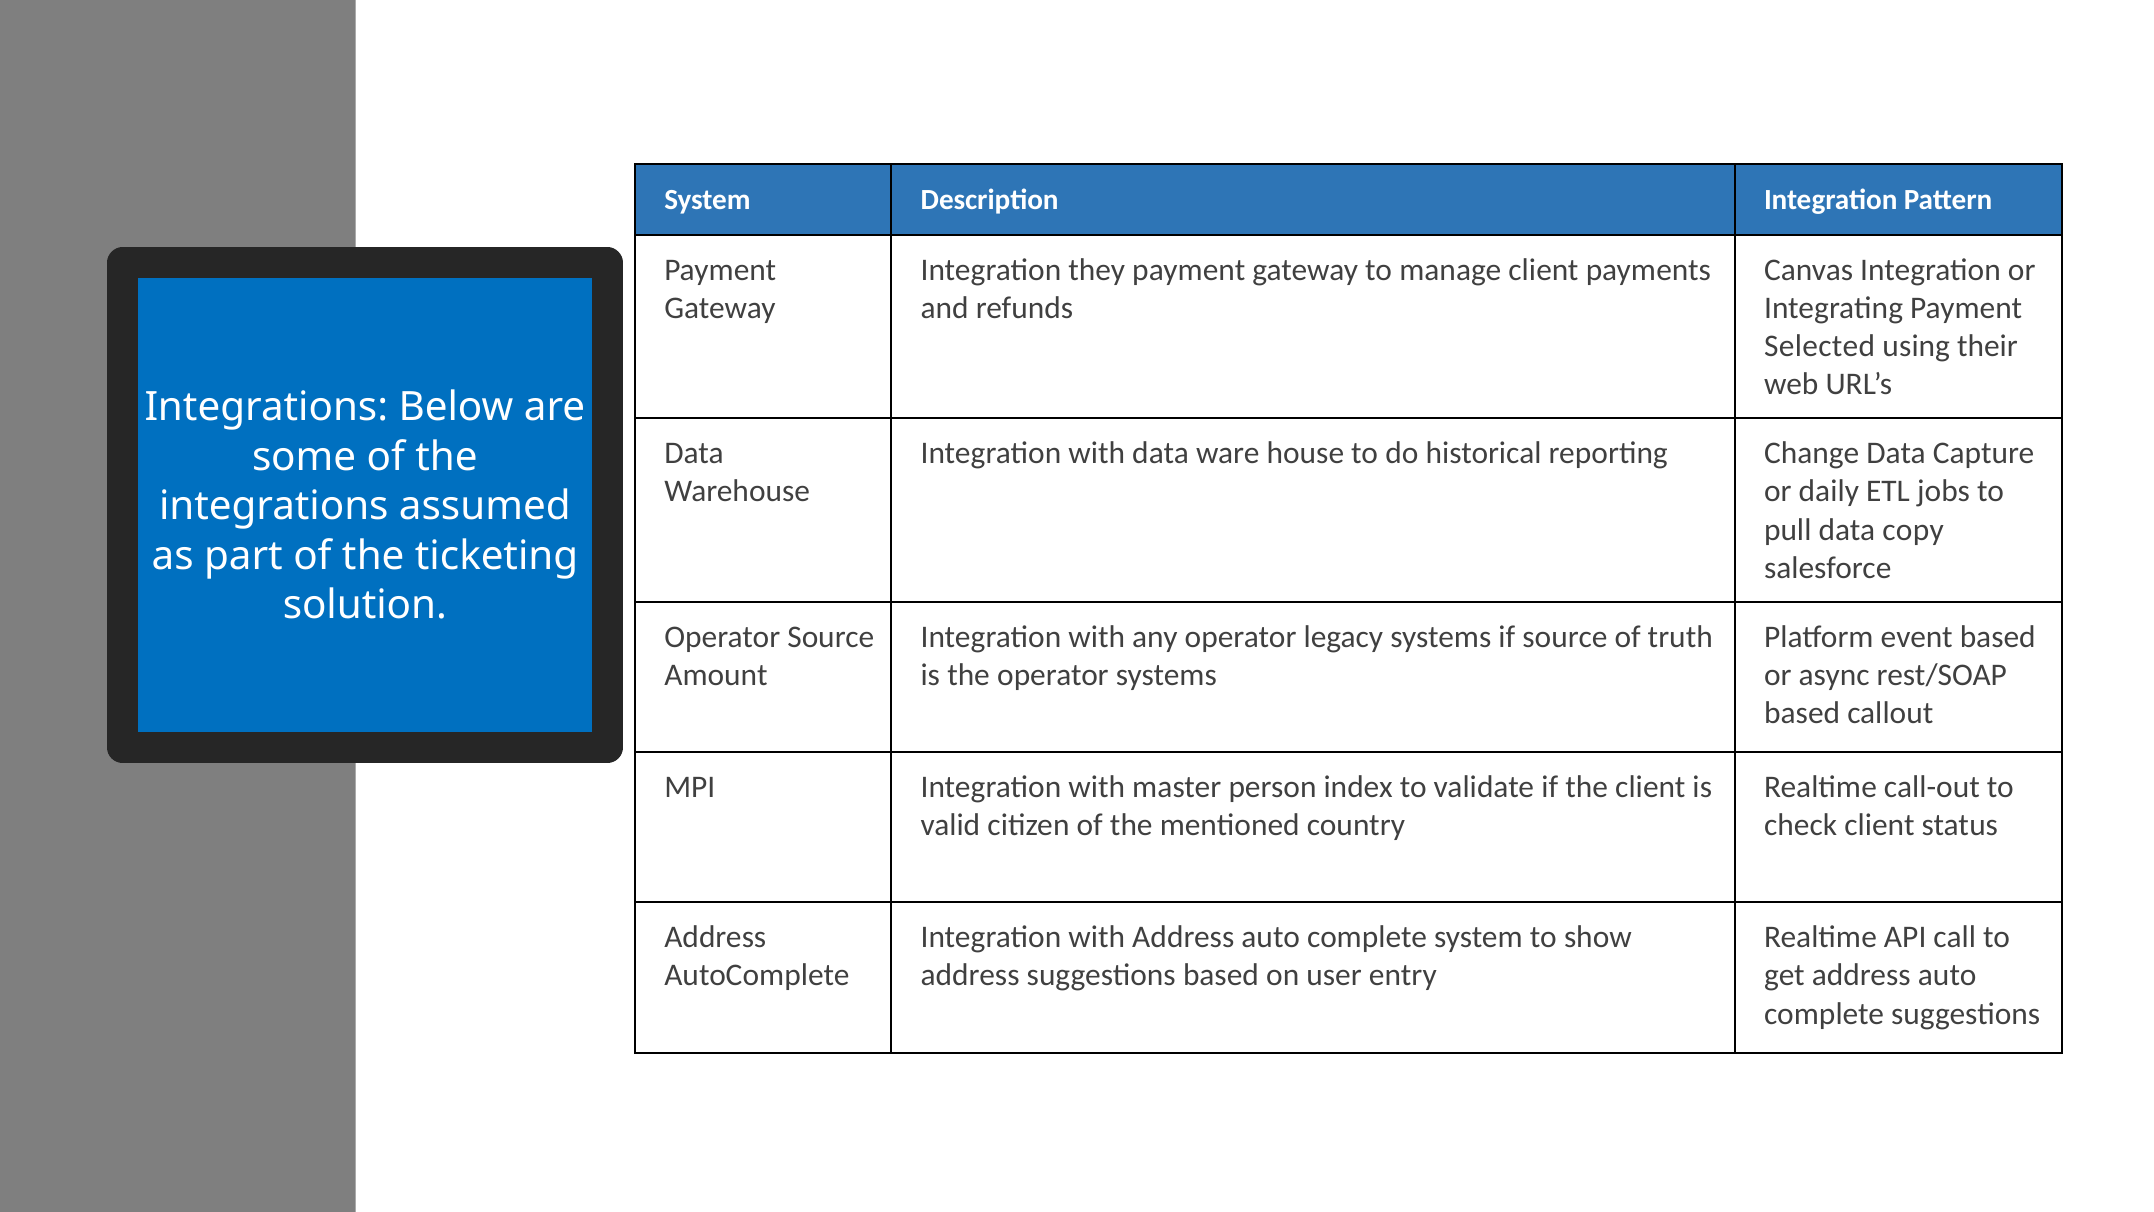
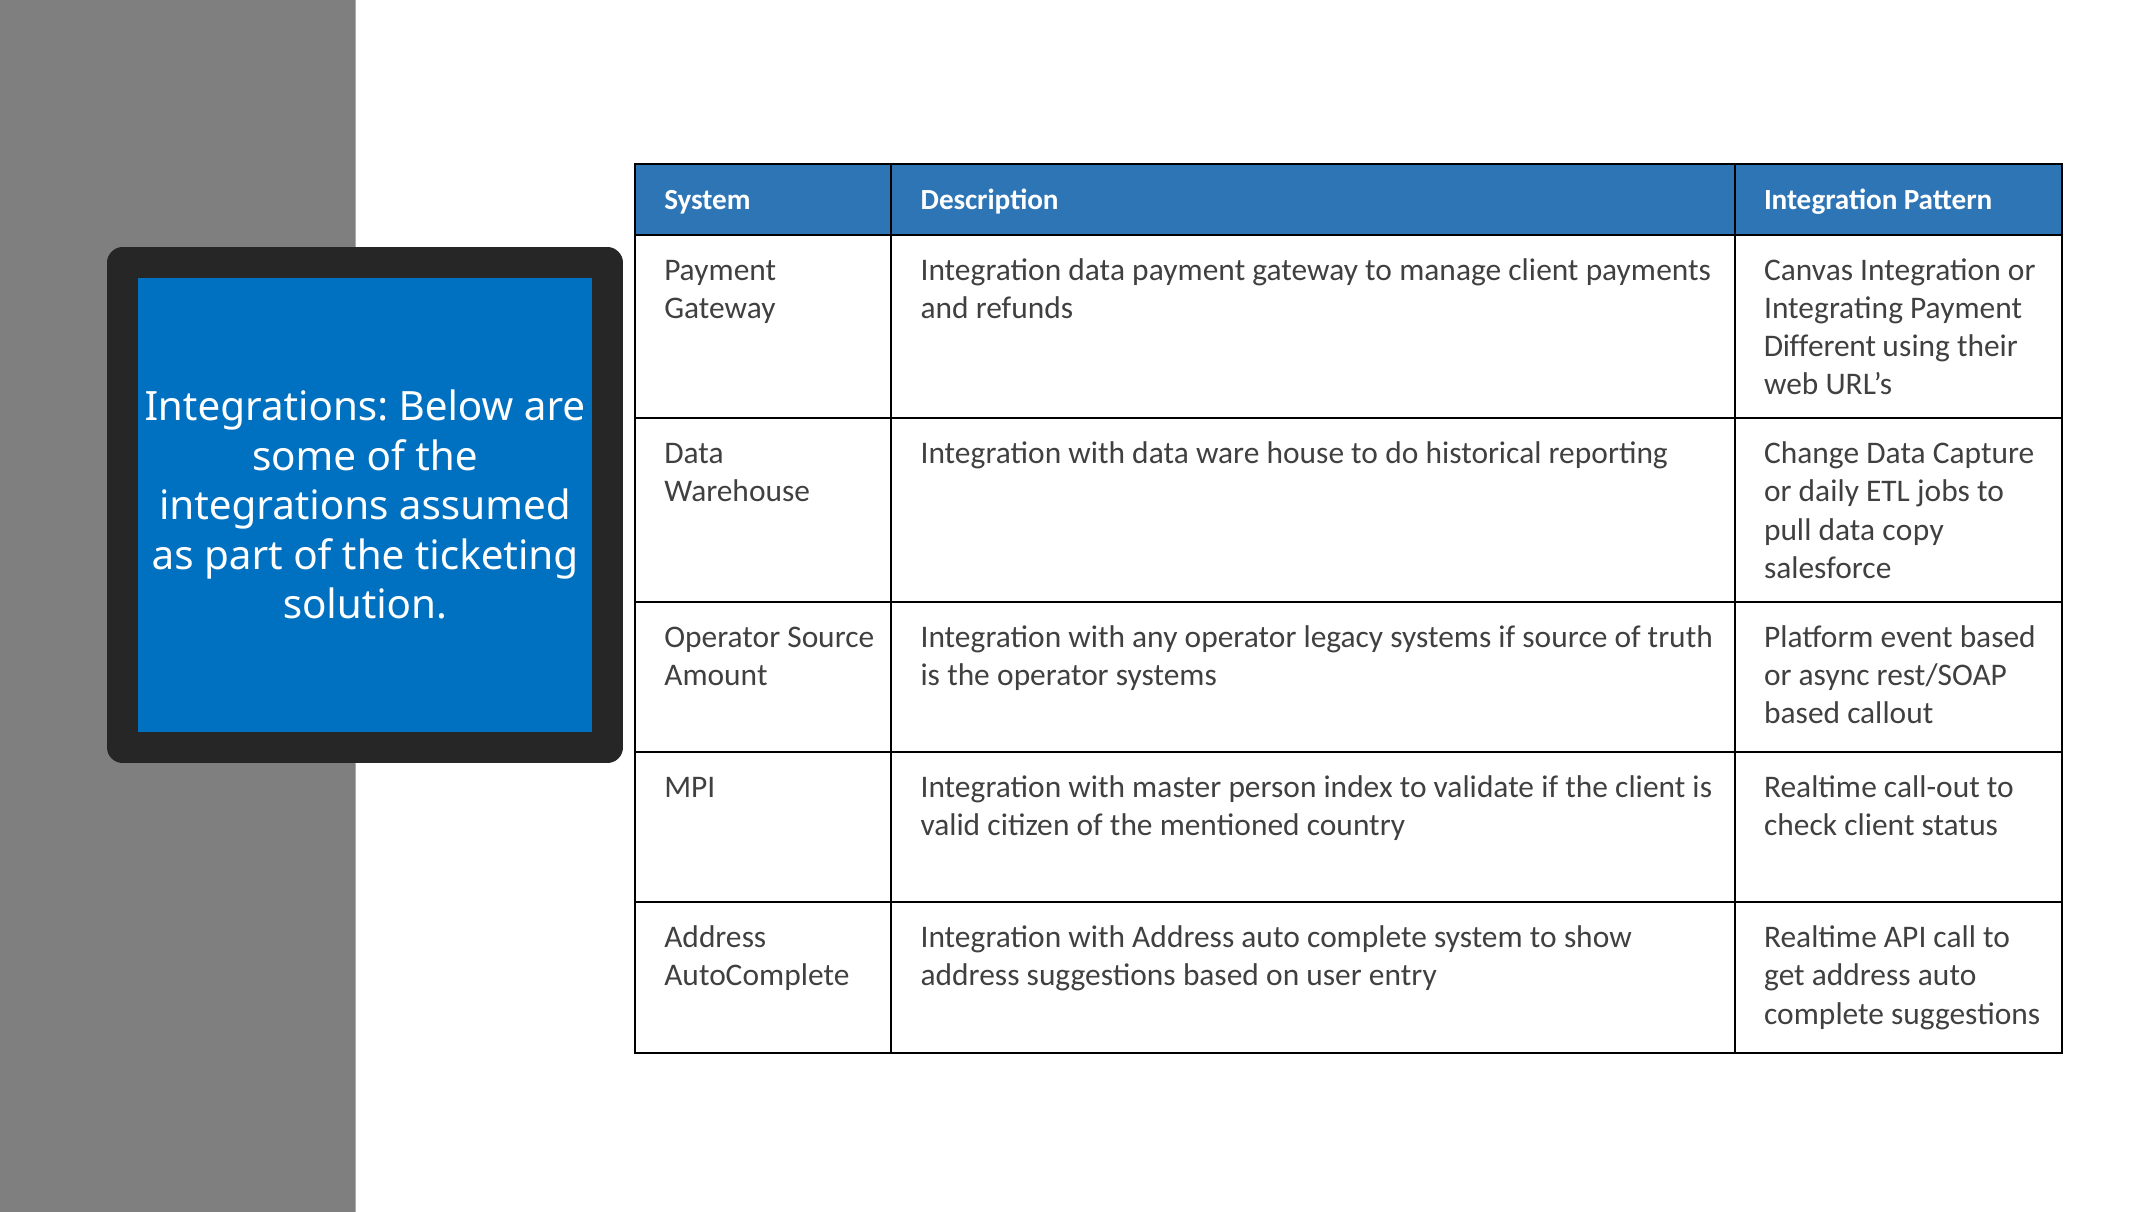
Integration they: they -> data
Selected: Selected -> Different
